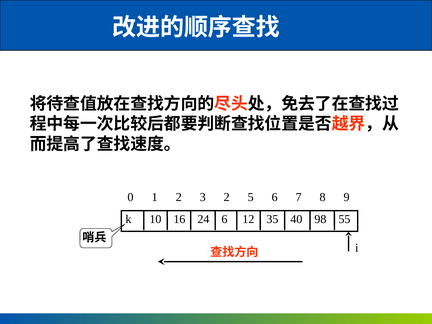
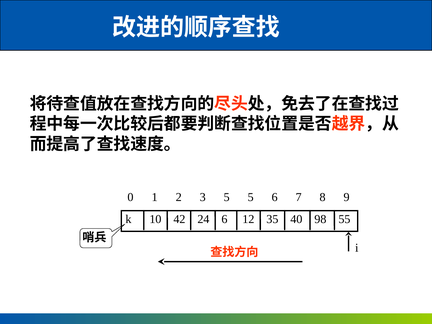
3 2: 2 -> 5
16: 16 -> 42
